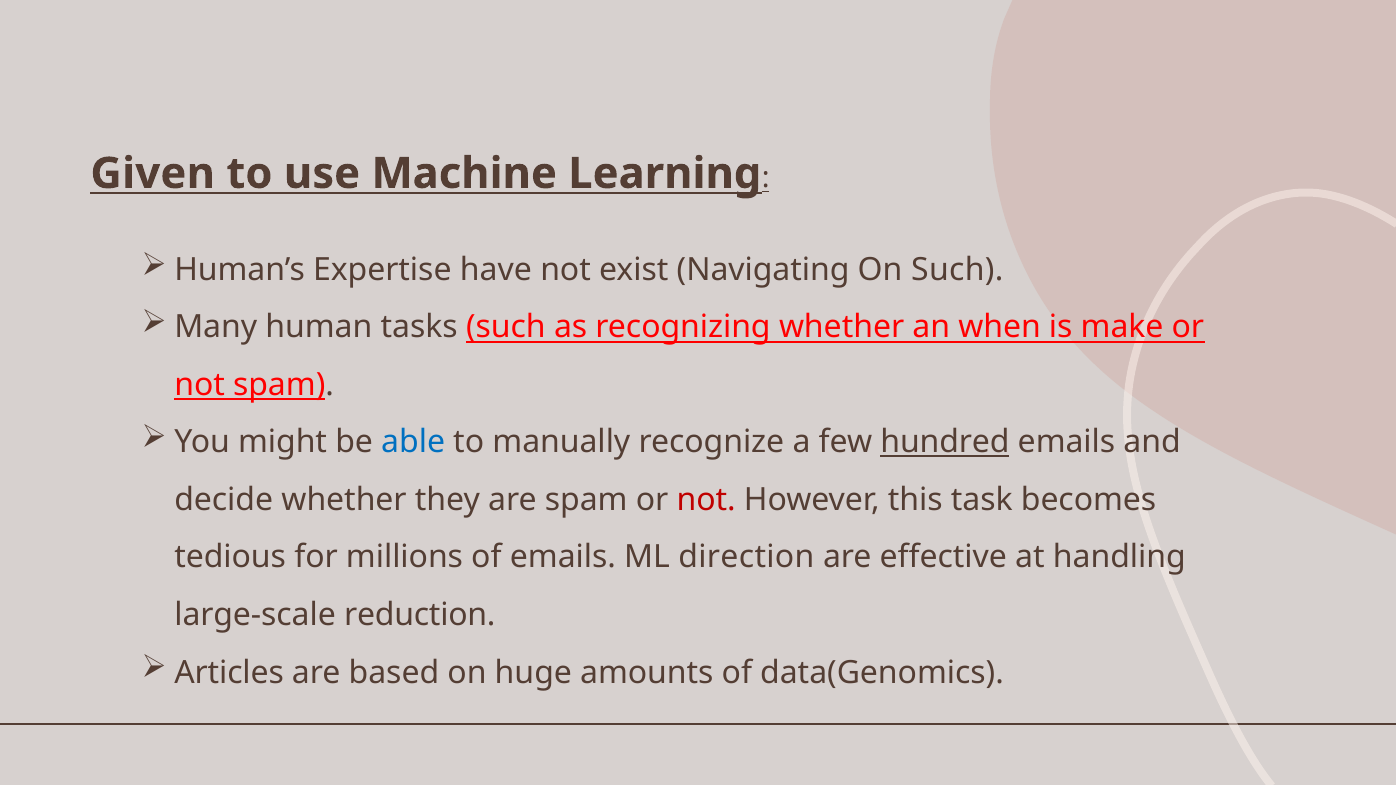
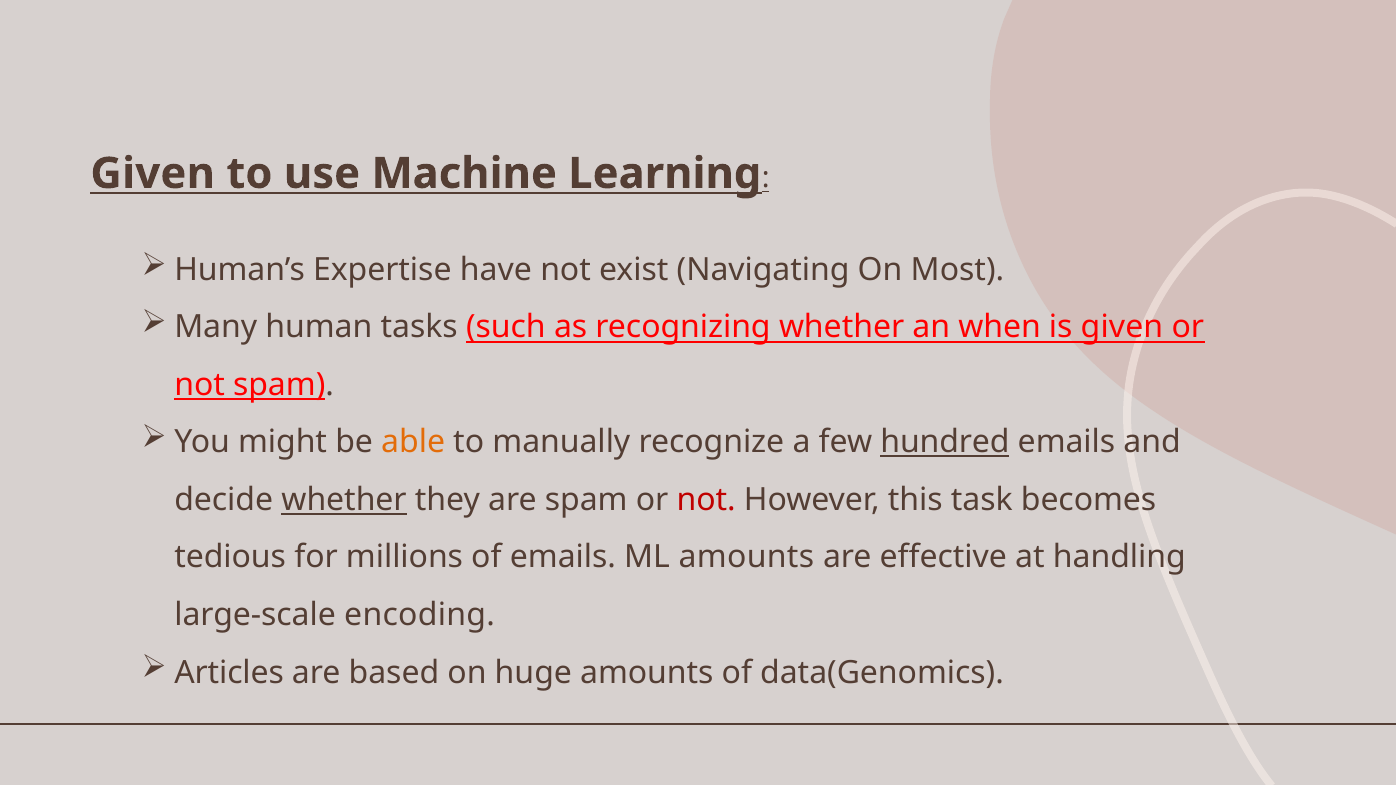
On Such: Such -> Most
is make: make -> given
able colour: blue -> orange
whether at (344, 500) underline: none -> present
ML direction: direction -> amounts
reduction: reduction -> encoding
